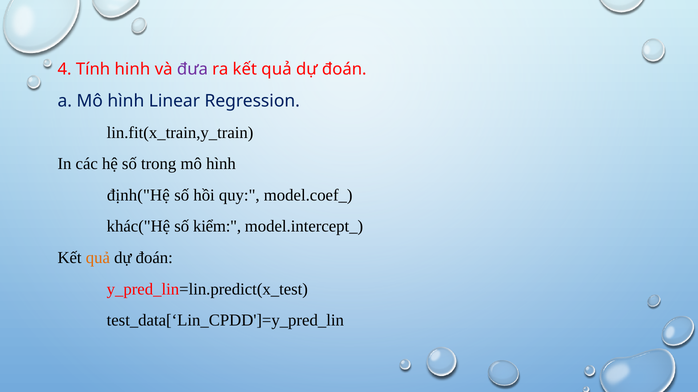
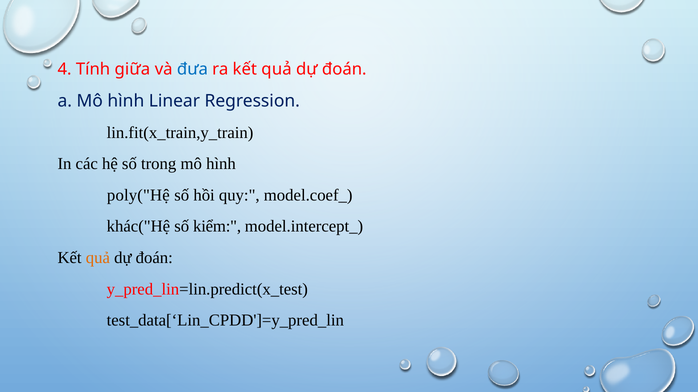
hinh: hinh -> giữa
đưa colour: purple -> blue
định("Hệ: định("Hệ -> poly("Hệ
